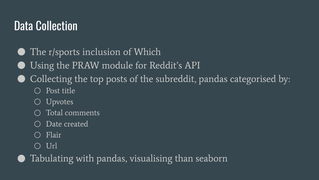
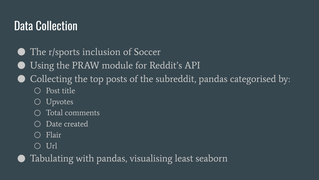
Which: Which -> Soccer
than: than -> least
